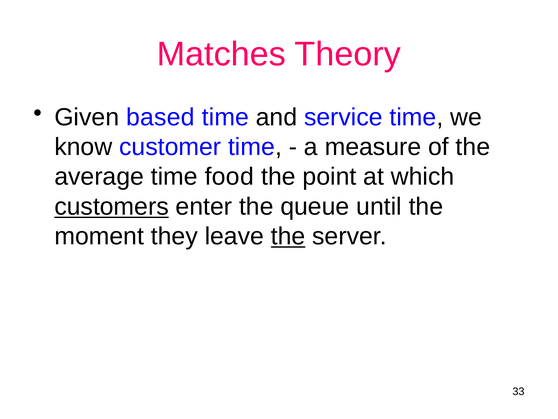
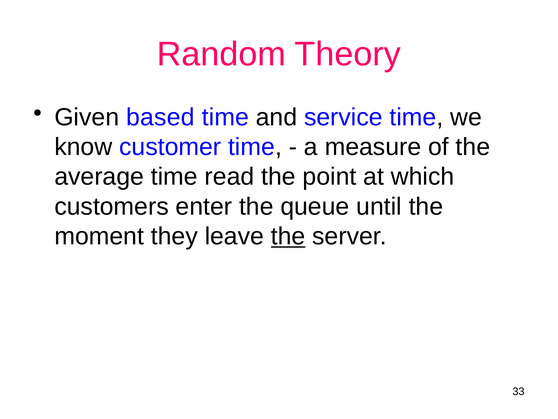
Matches: Matches -> Random
food: food -> read
customers underline: present -> none
